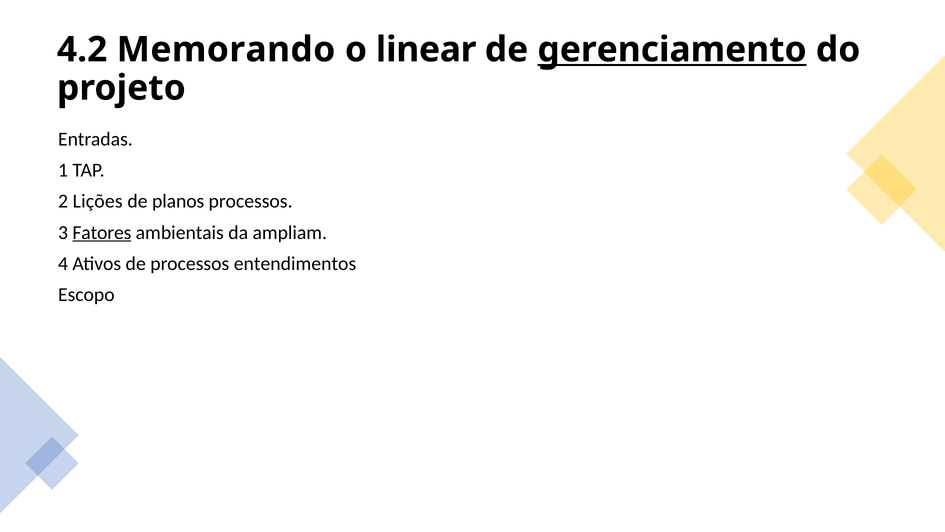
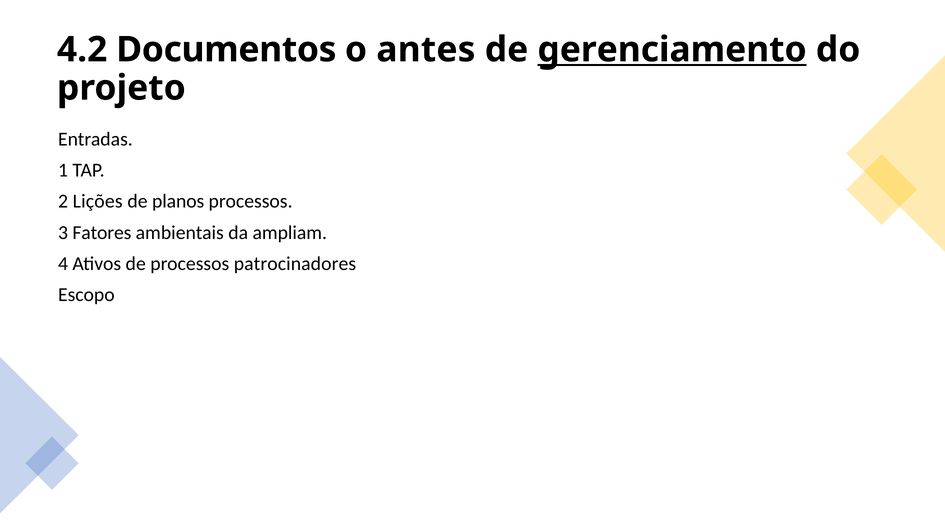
Memorando: Memorando -> Documentos
linear: linear -> antes
Fatores underline: present -> none
entendimentos: entendimentos -> patrocinadores
